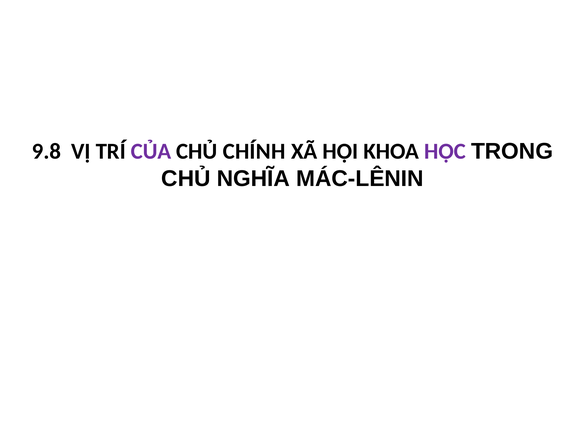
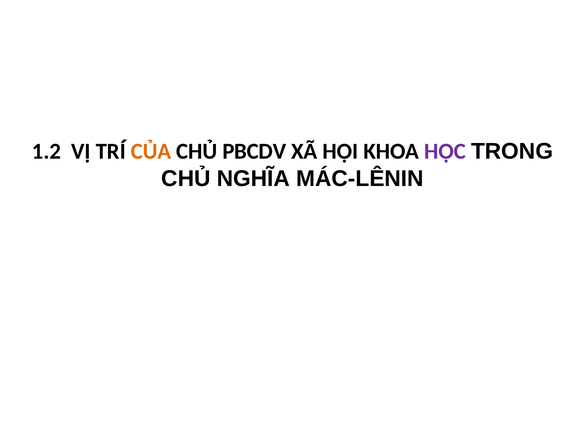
9.8: 9.8 -> 1.2
CỦA colour: purple -> orange
CHÍNH: CHÍNH -> PBCDV
